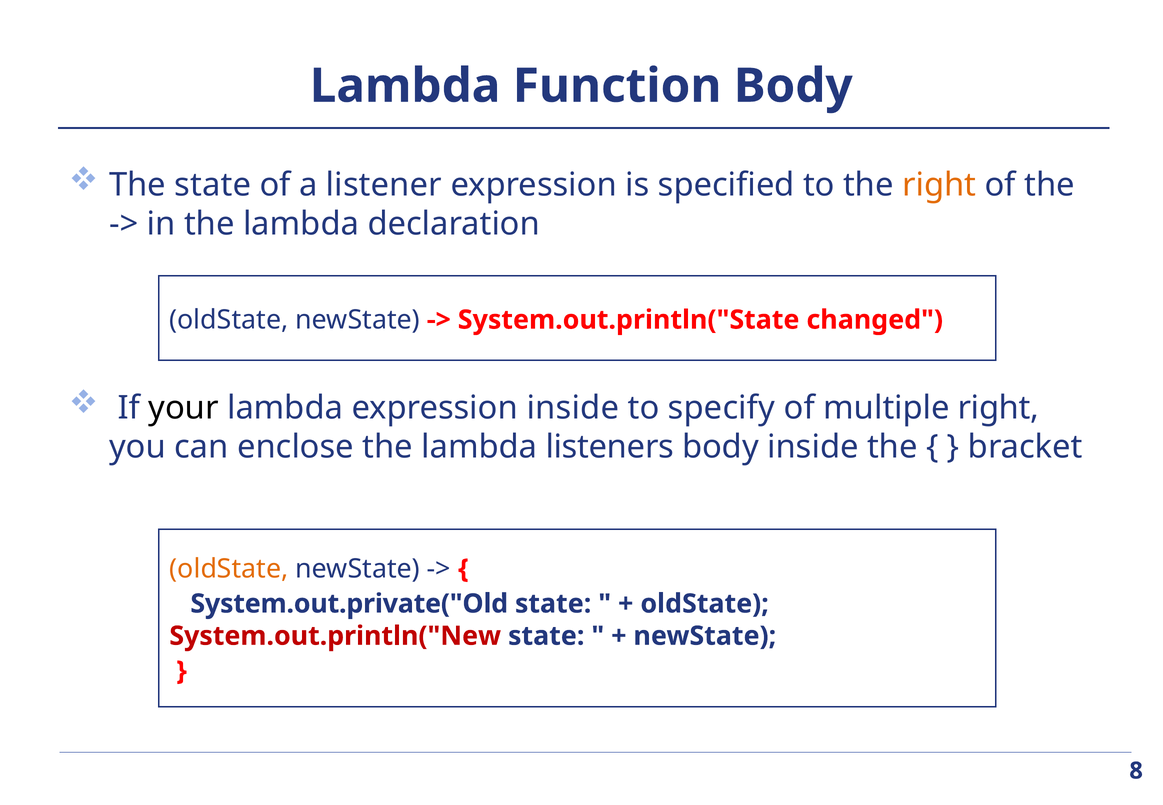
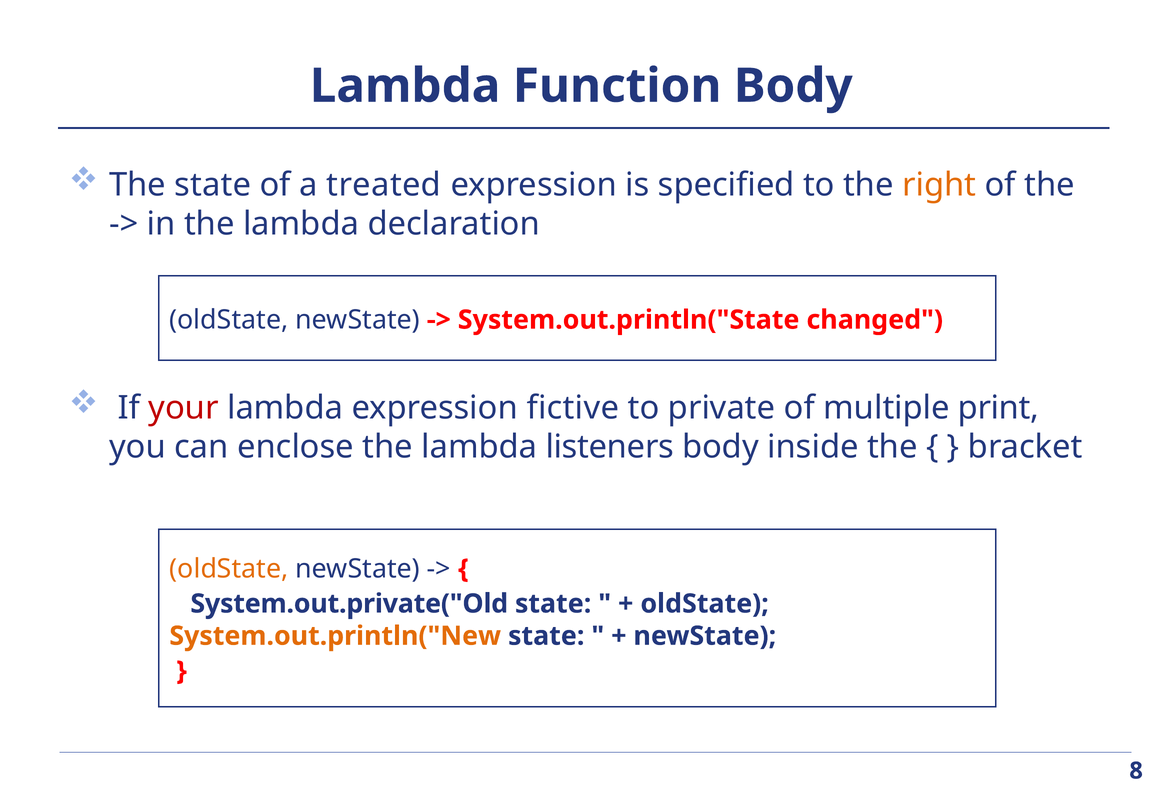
listener: listener -> treated
your colour: black -> red
expression inside: inside -> fictive
specify: specify -> private
multiple right: right -> print
System.out.println("New colour: red -> orange
